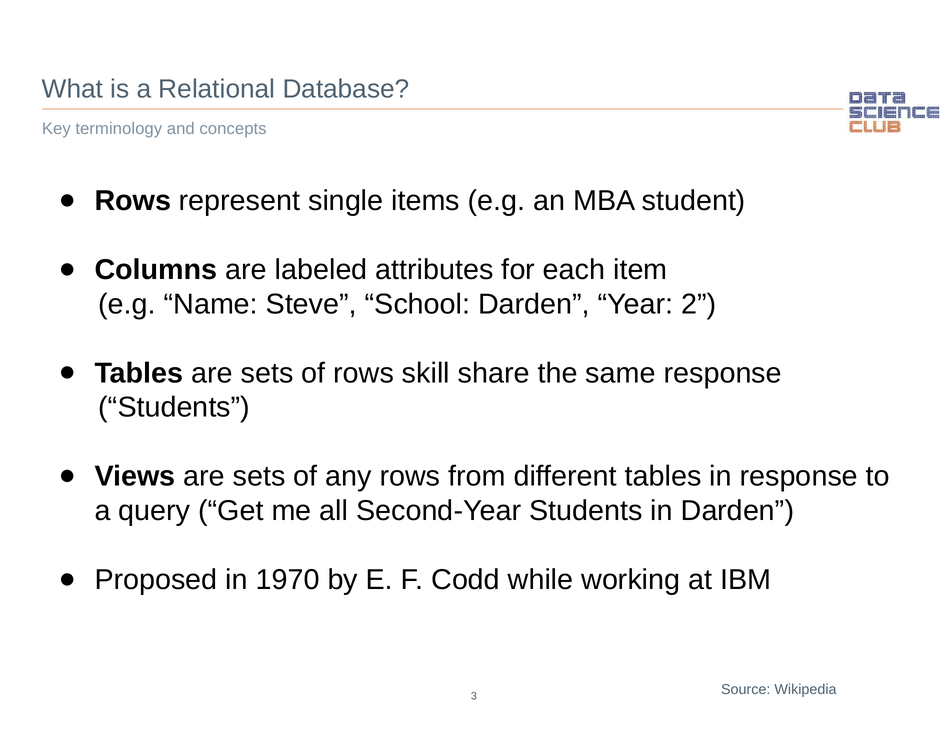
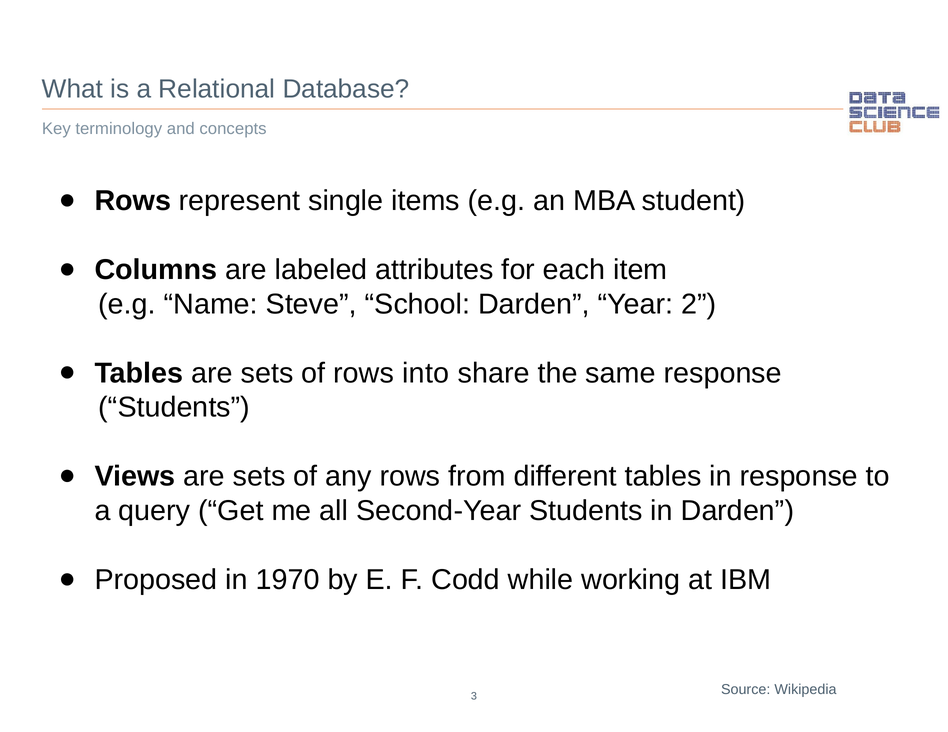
skill: skill -> into
